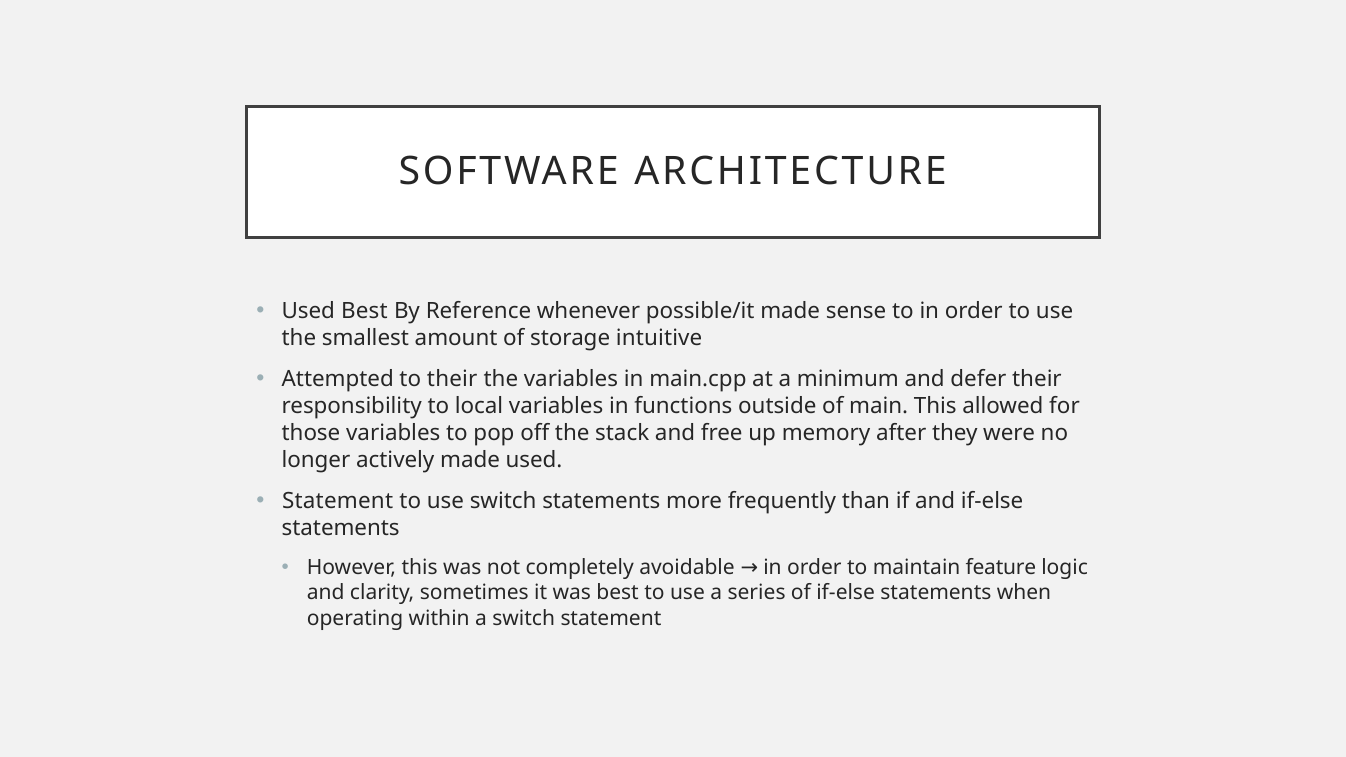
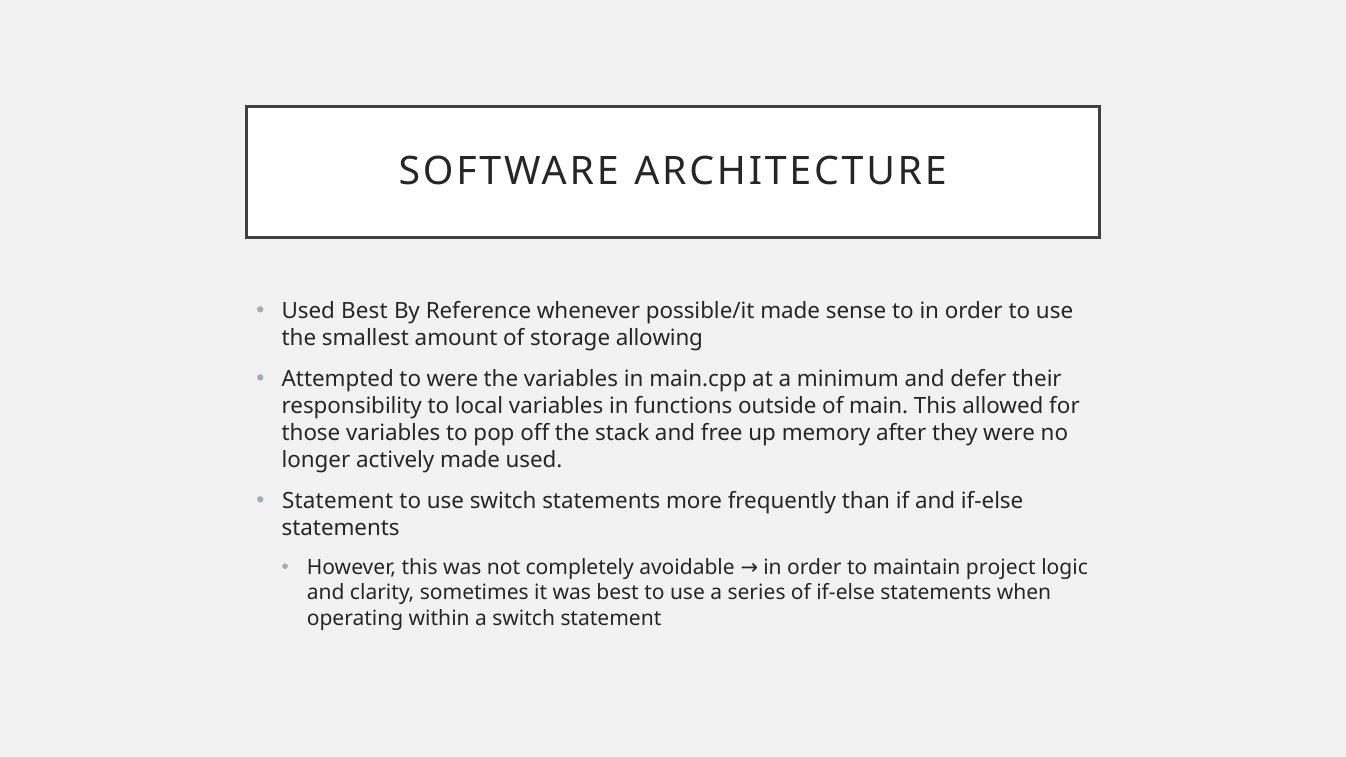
intuitive: intuitive -> allowing
to their: their -> were
feature: feature -> project
